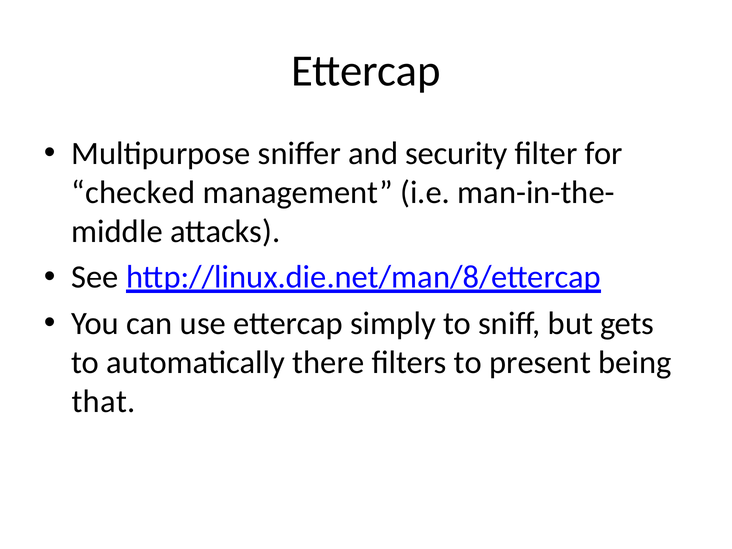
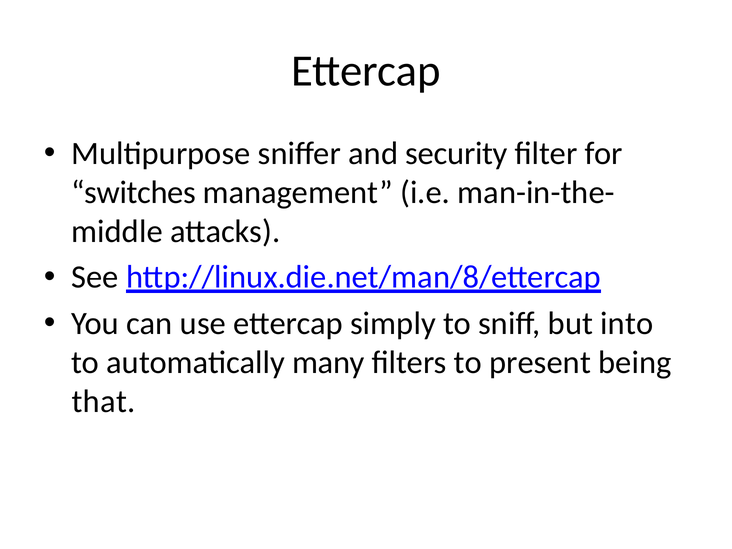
checked: checked -> switches
gets: gets -> into
there: there -> many
